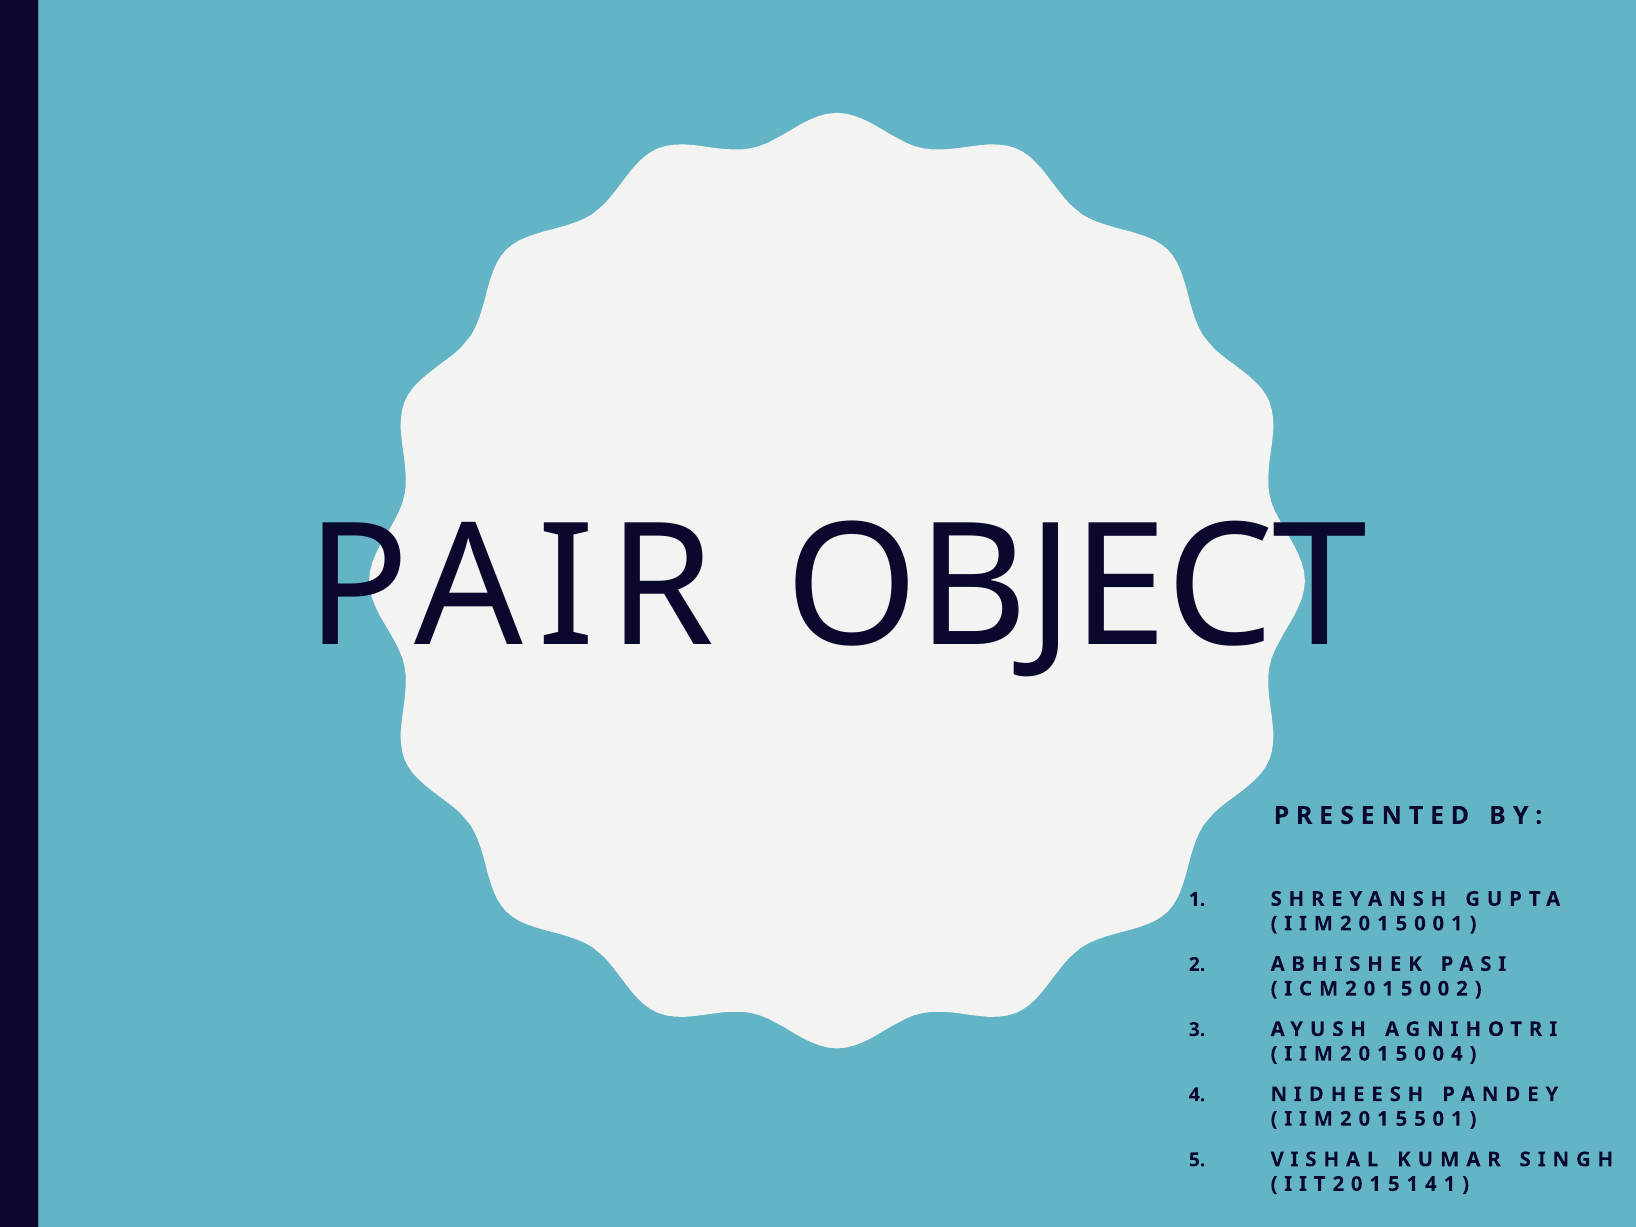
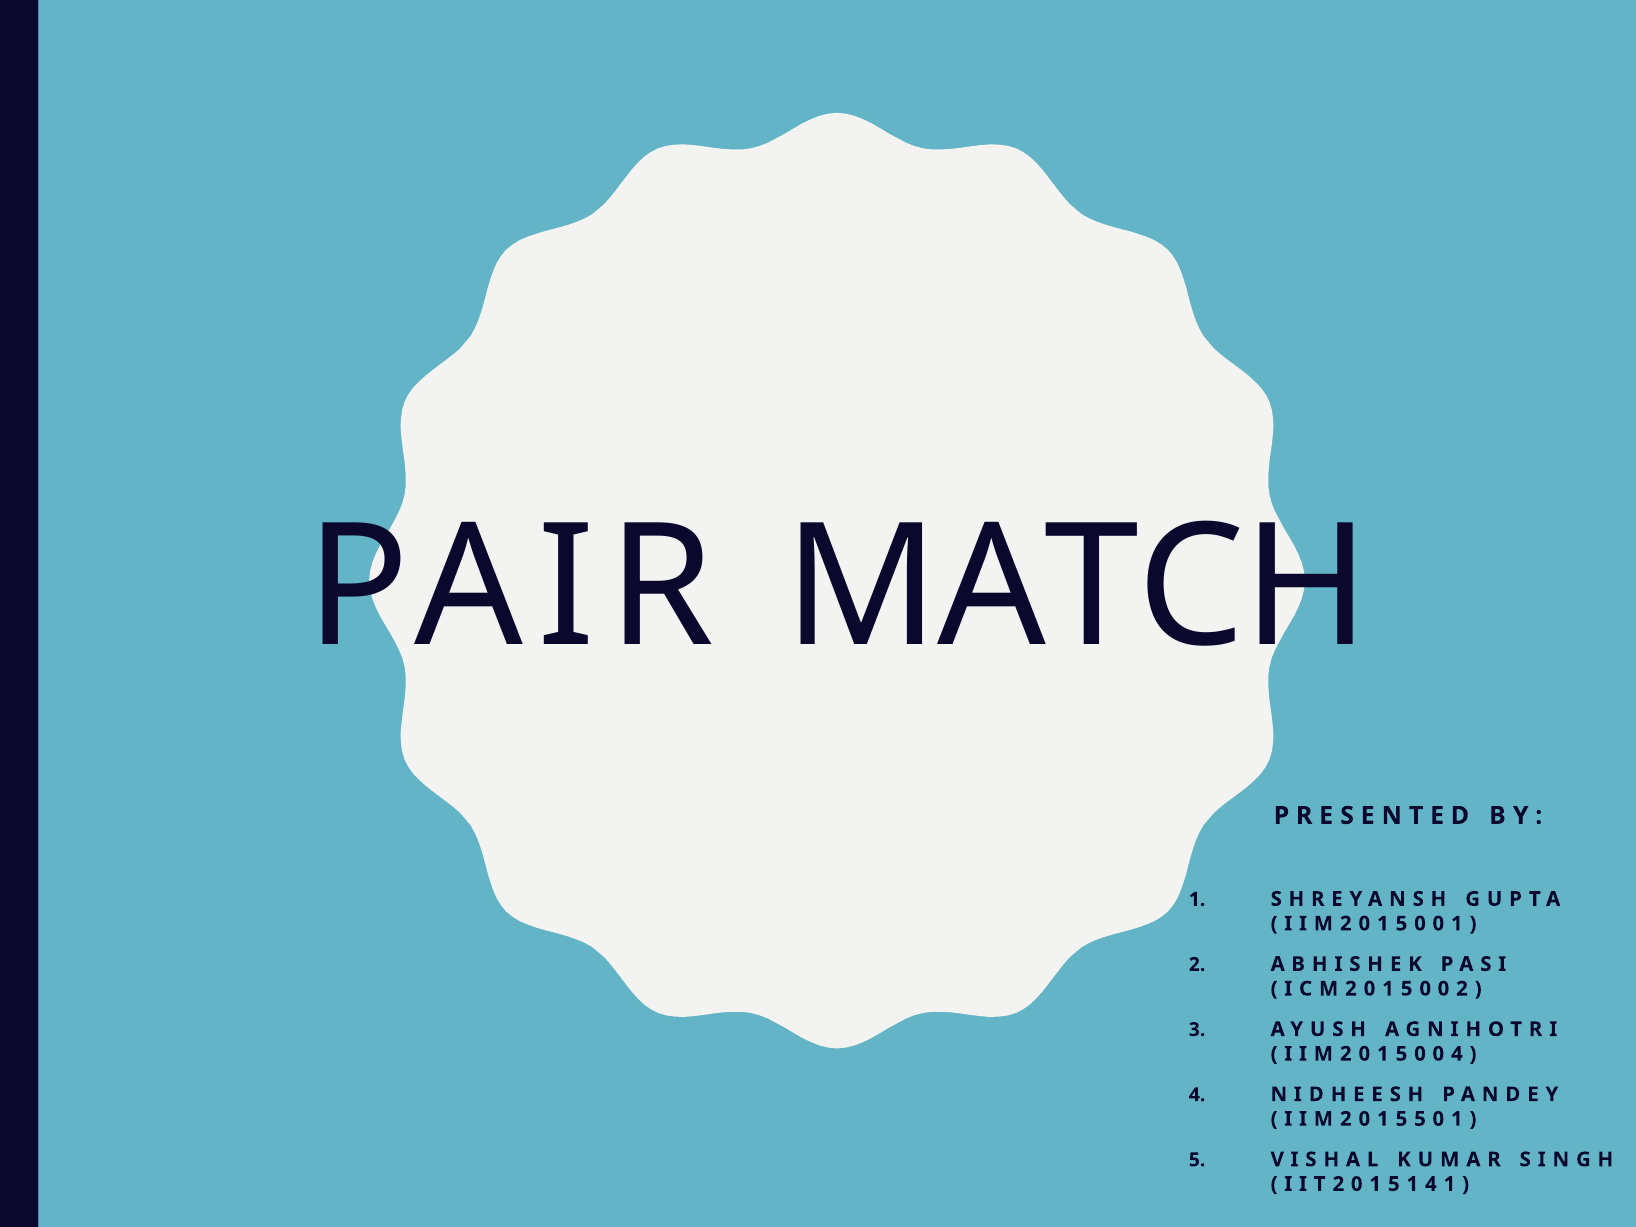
OBJECT: OBJECT -> MATCH
